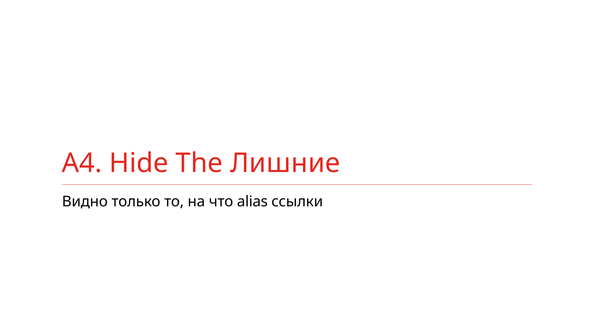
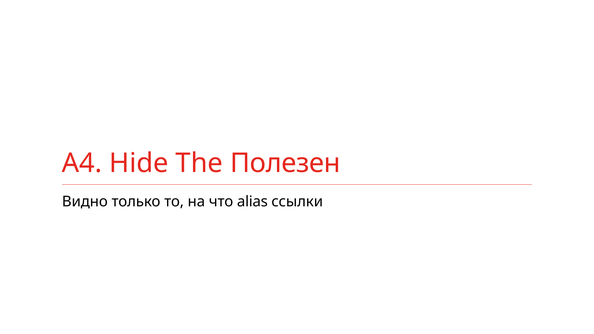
Лишние: Лишние -> Полезен
